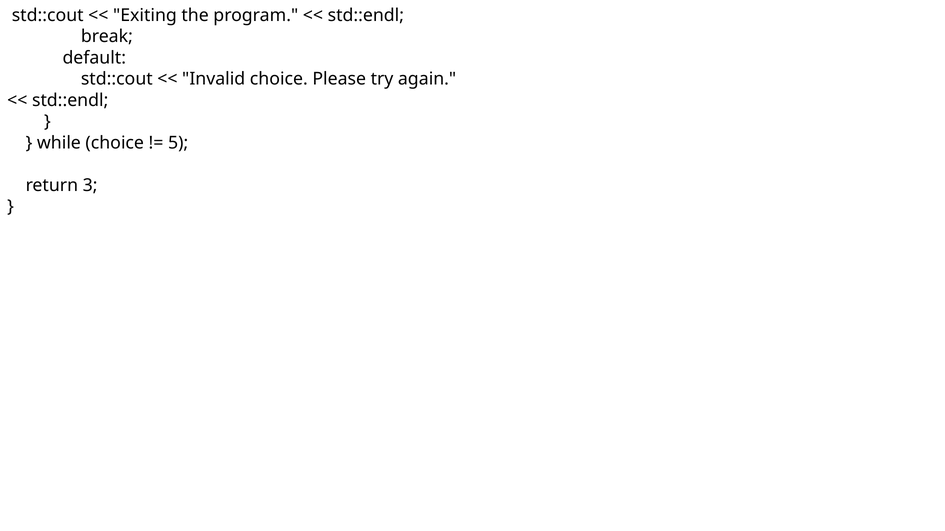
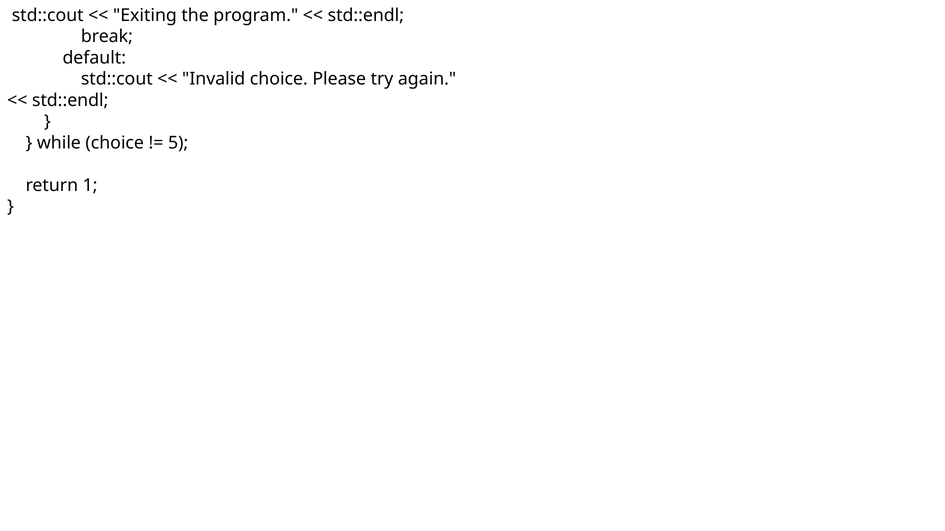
3: 3 -> 1
